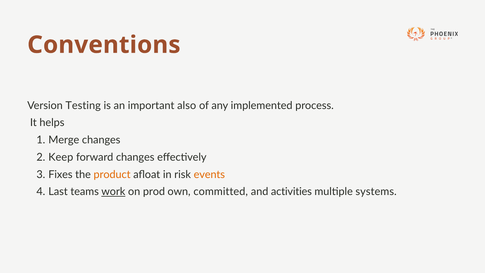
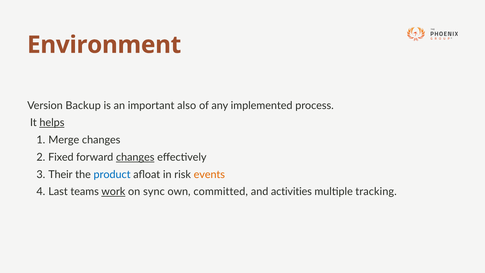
Conventions: Conventions -> Environment
Testing: Testing -> Backup
helps underline: none -> present
Keep: Keep -> Fixed
changes at (135, 157) underline: none -> present
Fixes: Fixes -> Their
product colour: orange -> blue
prod: prod -> sync
systems: systems -> tracking
